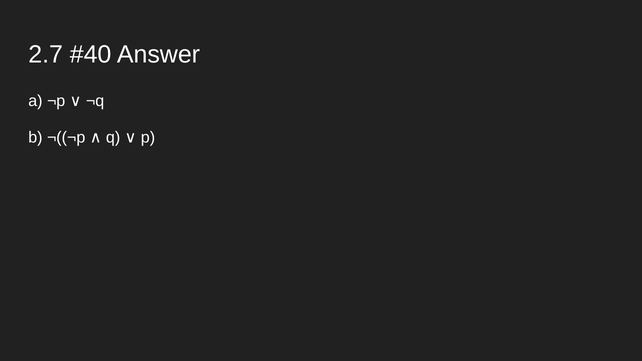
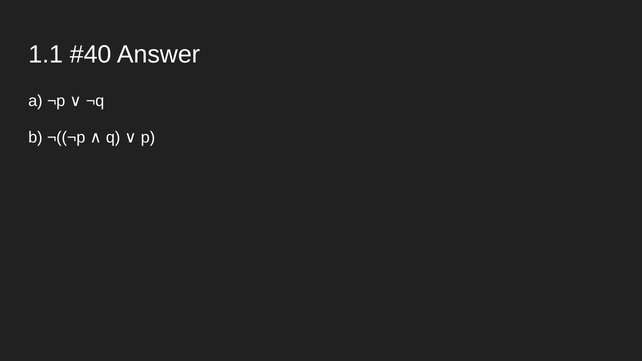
2.7: 2.7 -> 1.1
